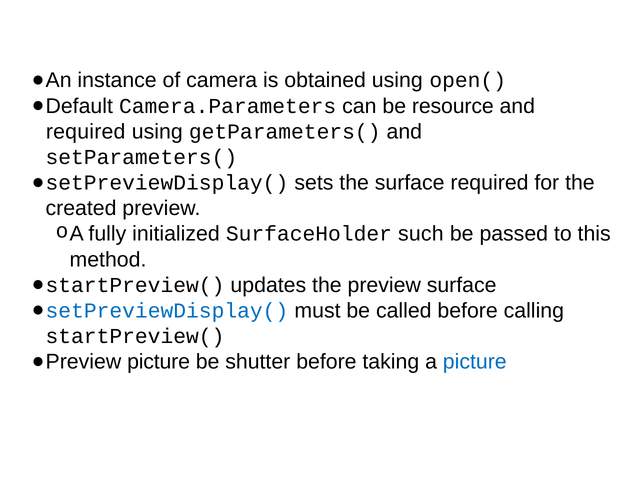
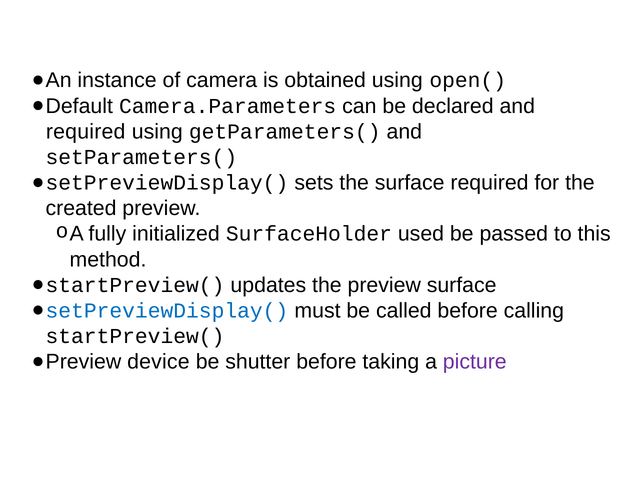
resource: resource -> declared
such: such -> used
picture at (159, 362): picture -> device
picture at (475, 362) colour: blue -> purple
